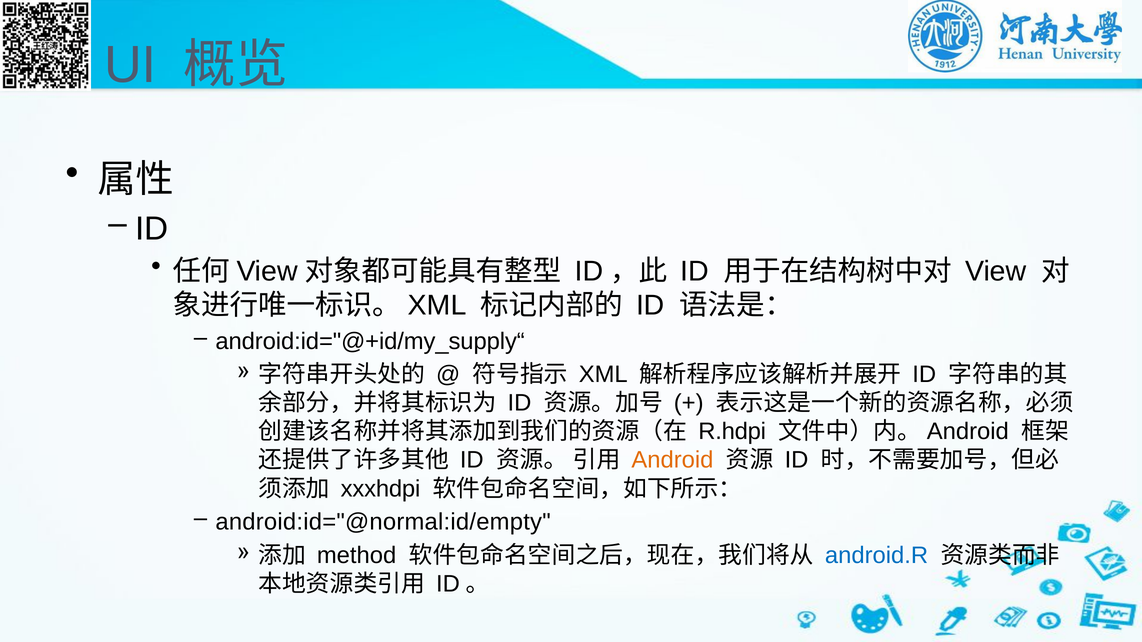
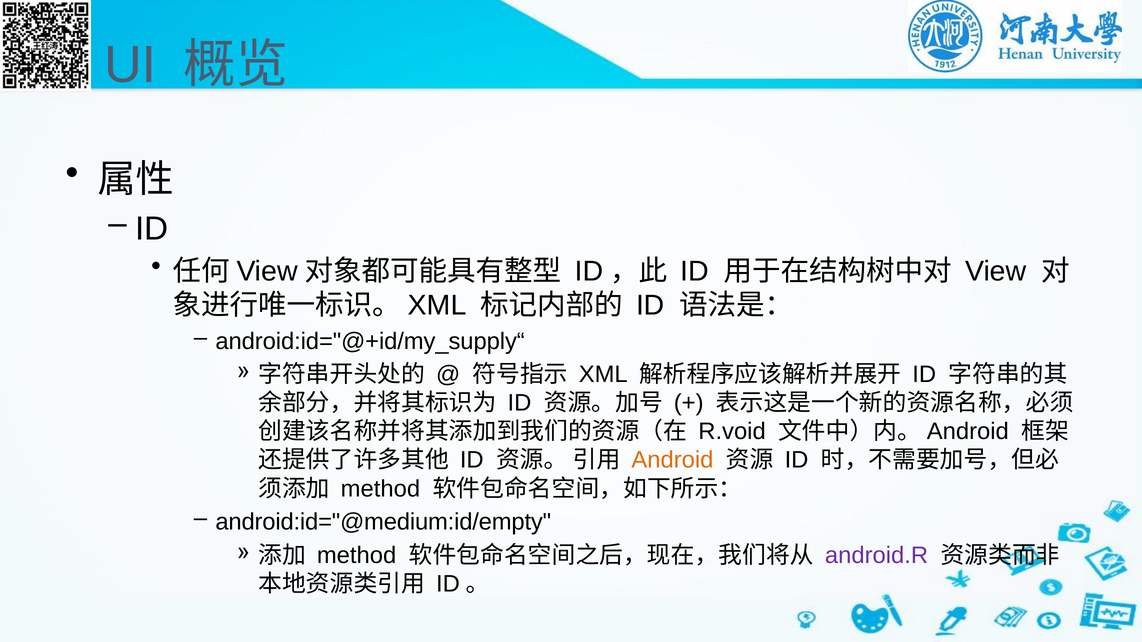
R.hdpi: R.hdpi -> R.void
xxxhdpi at (381, 489): xxxhdpi -> method
android:id="@normal:id/empty: android:id="@normal:id/empty -> android:id="@medium:id/empty
android.R colour: blue -> purple
